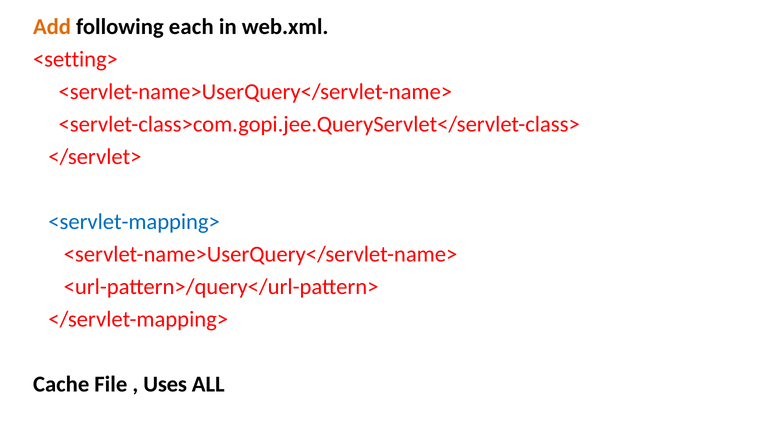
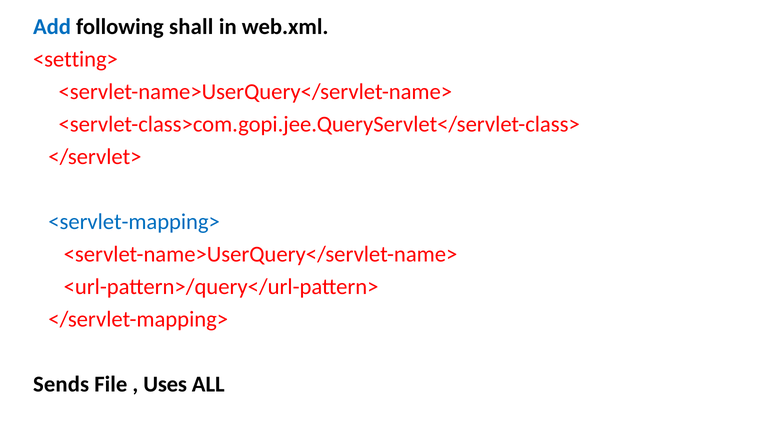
Add colour: orange -> blue
each: each -> shall
Cache: Cache -> Sends
